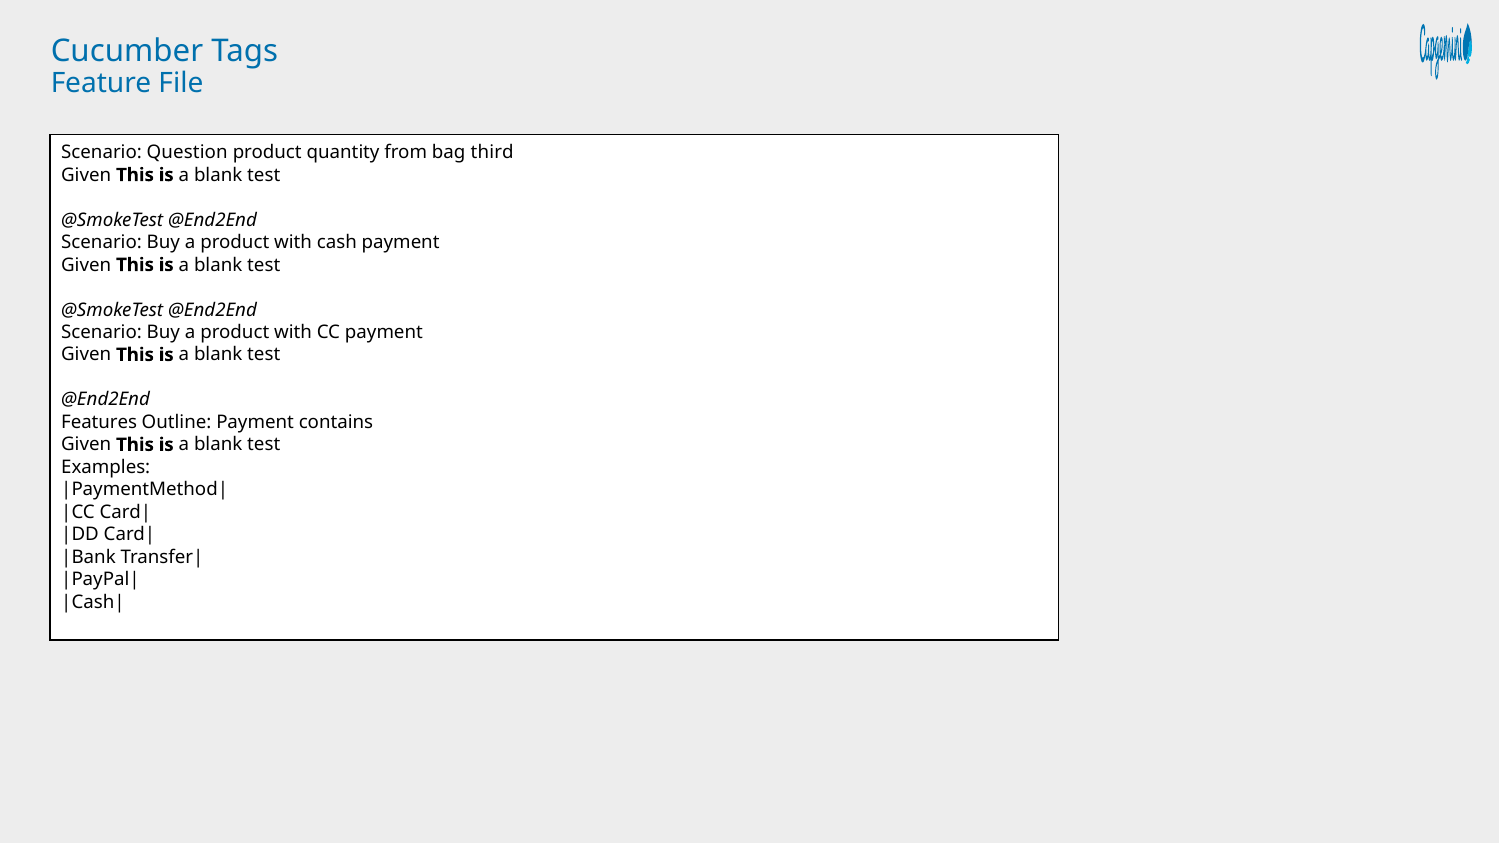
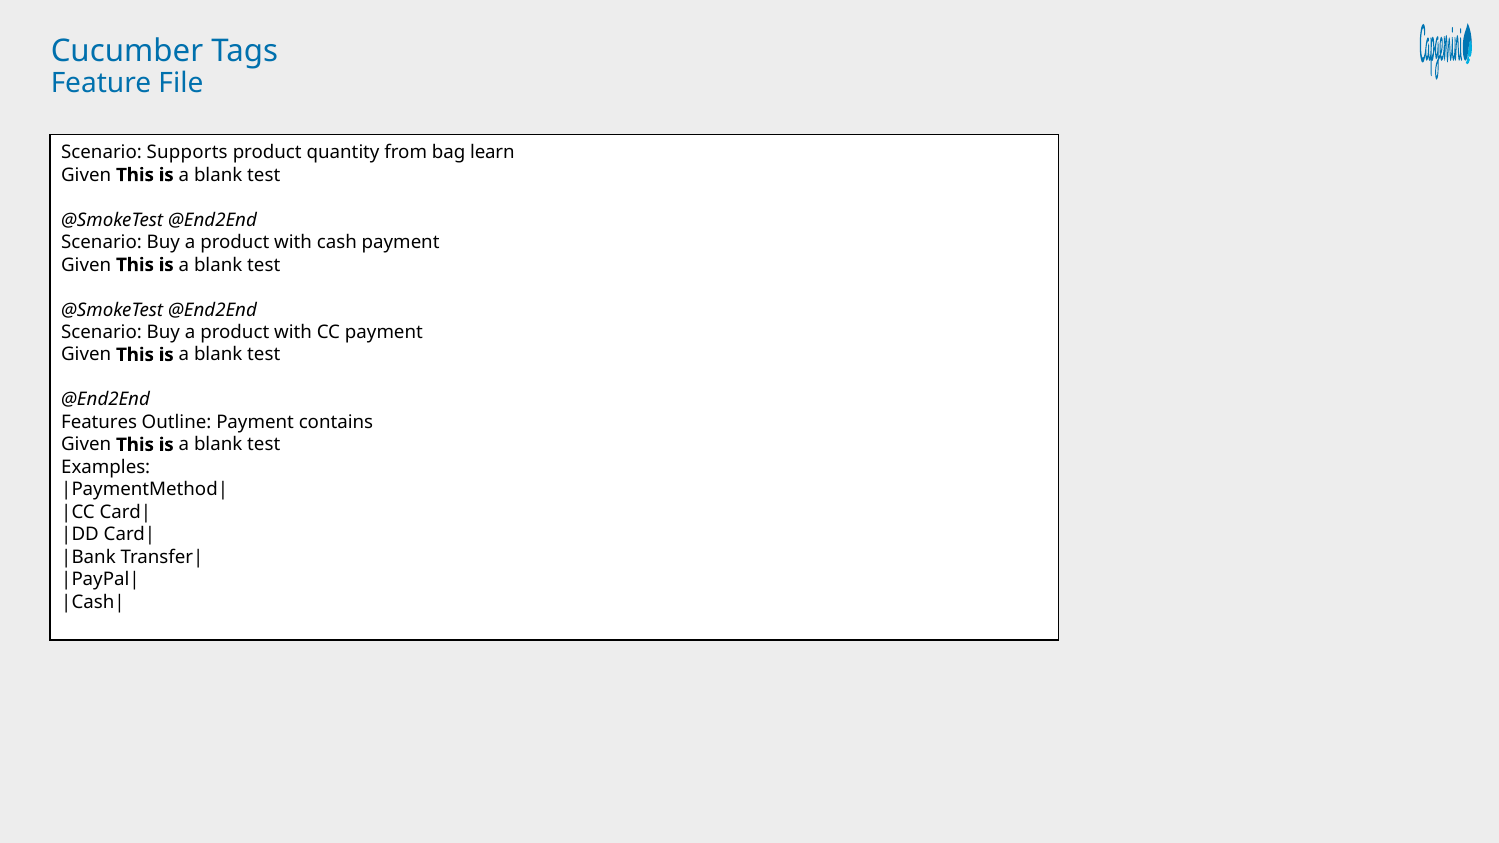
Question: Question -> Supports
third: third -> learn
